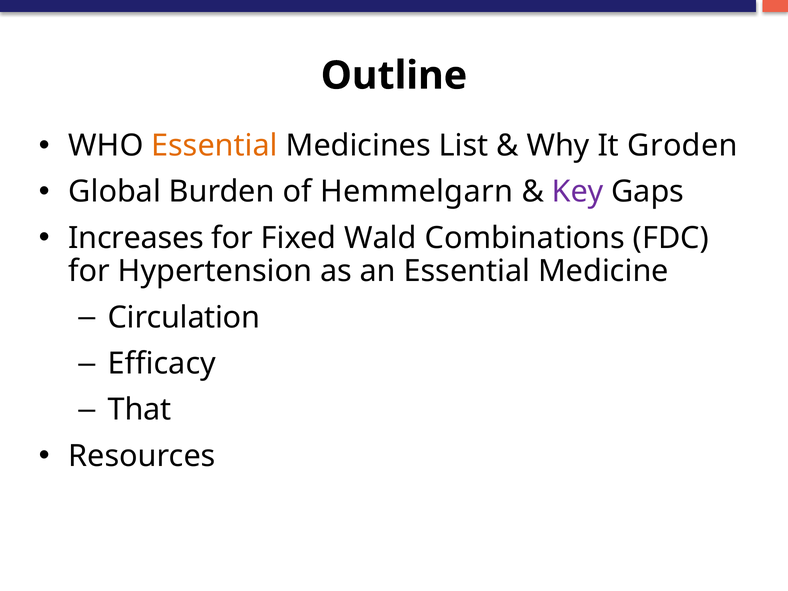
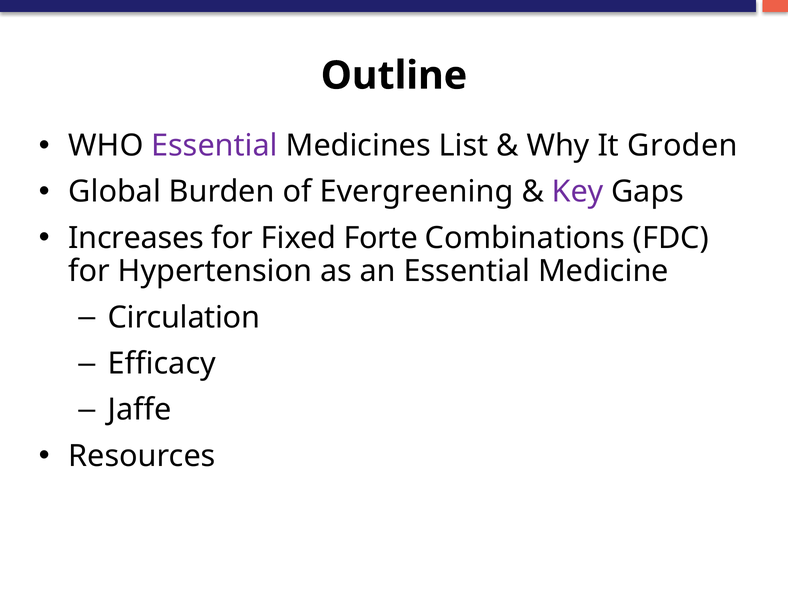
Essential at (215, 146) colour: orange -> purple
Hemmelgarn: Hemmelgarn -> Evergreening
Wald: Wald -> Forte
That: That -> Jaffe
